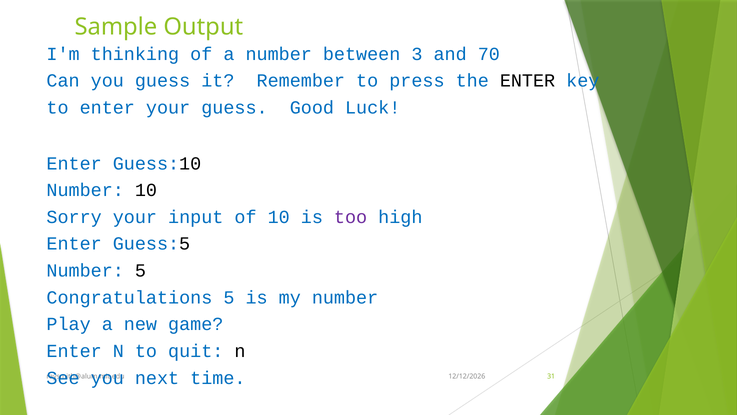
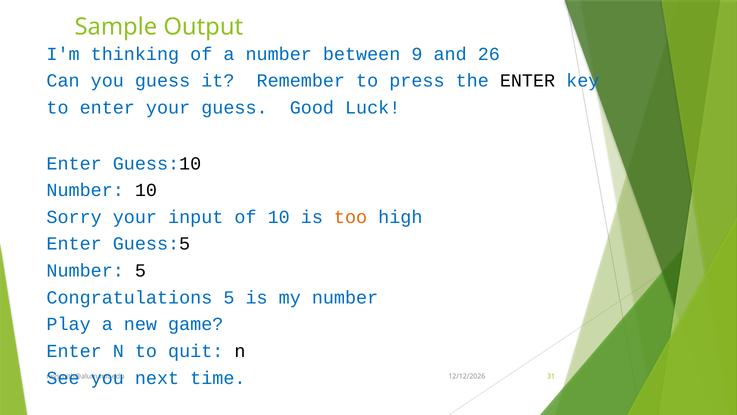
3: 3 -> 9
70: 70 -> 26
too colour: purple -> orange
